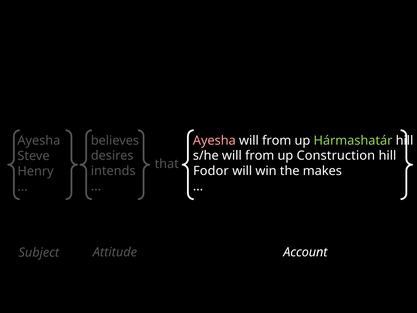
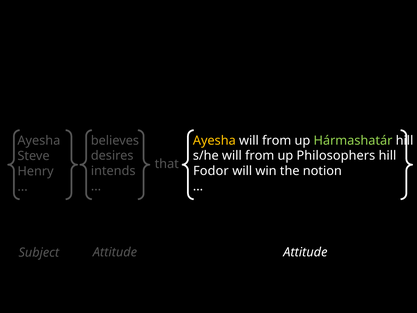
Ayesha at (214, 140) colour: pink -> yellow
Construction: Construction -> Philosophers
makes: makes -> notion
Account at (305, 252): Account -> Attitude
